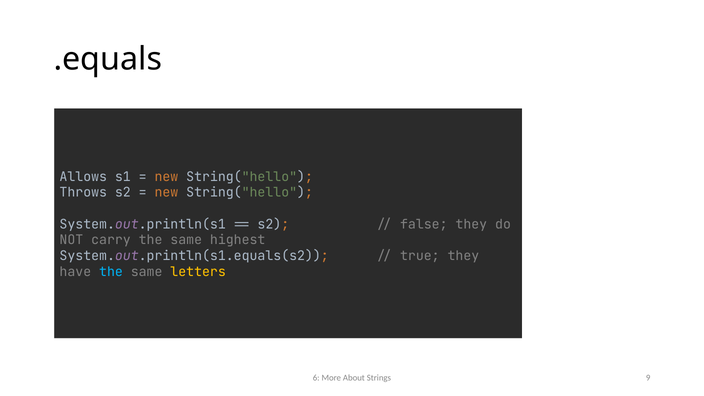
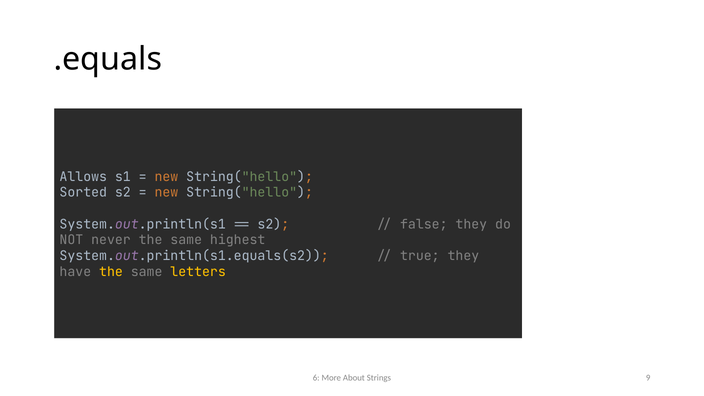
Throws: Throws -> Sorted
carry: carry -> never
the at (111, 272) colour: light blue -> yellow
